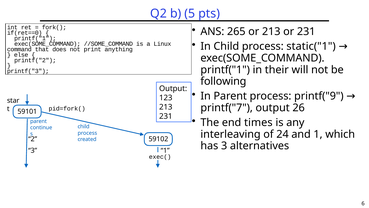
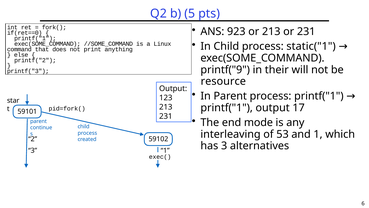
265: 265 -> 923
printf("1 at (225, 70): printf("1 -> printf("9
following: following -> resource
process printf("9: printf("9 -> printf("1
printf("7 at (227, 108): printf("7 -> printf("1
26: 26 -> 17
times: times -> mode
24: 24 -> 53
